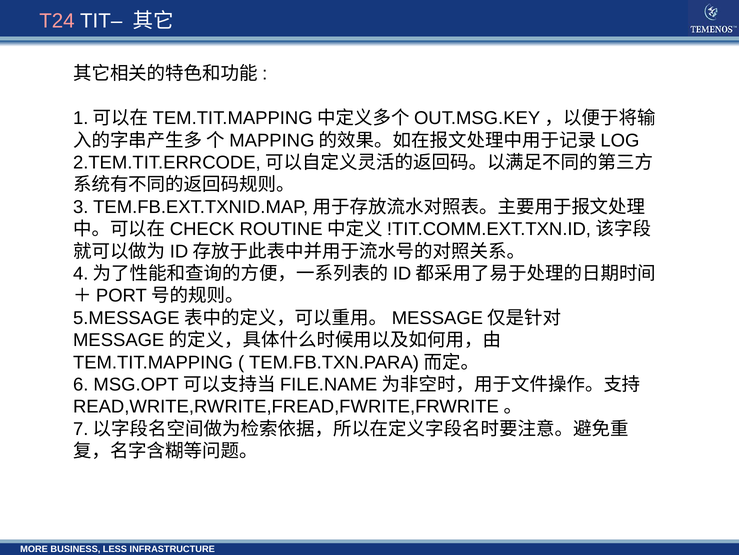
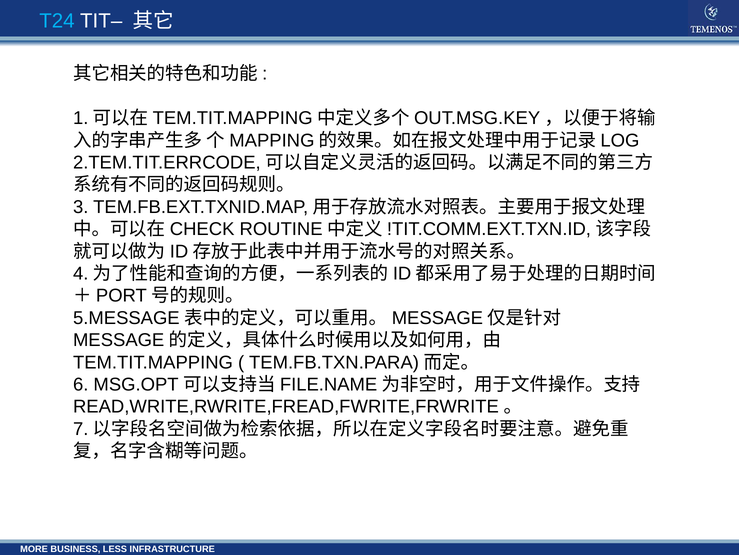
T24 colour: pink -> light blue
